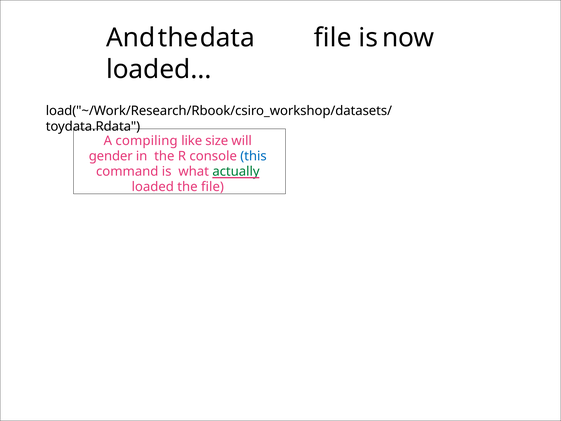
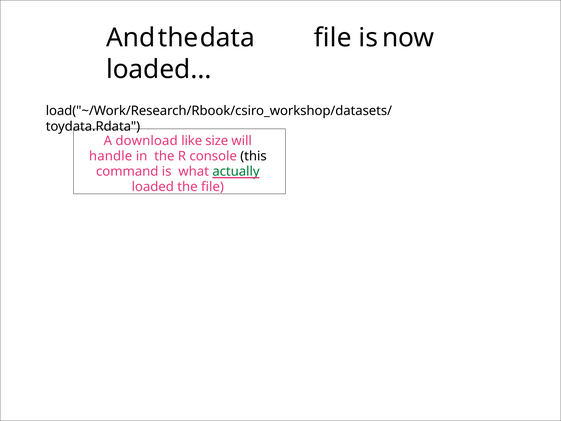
compiling: compiling -> download
gender: gender -> handle
this colour: blue -> black
